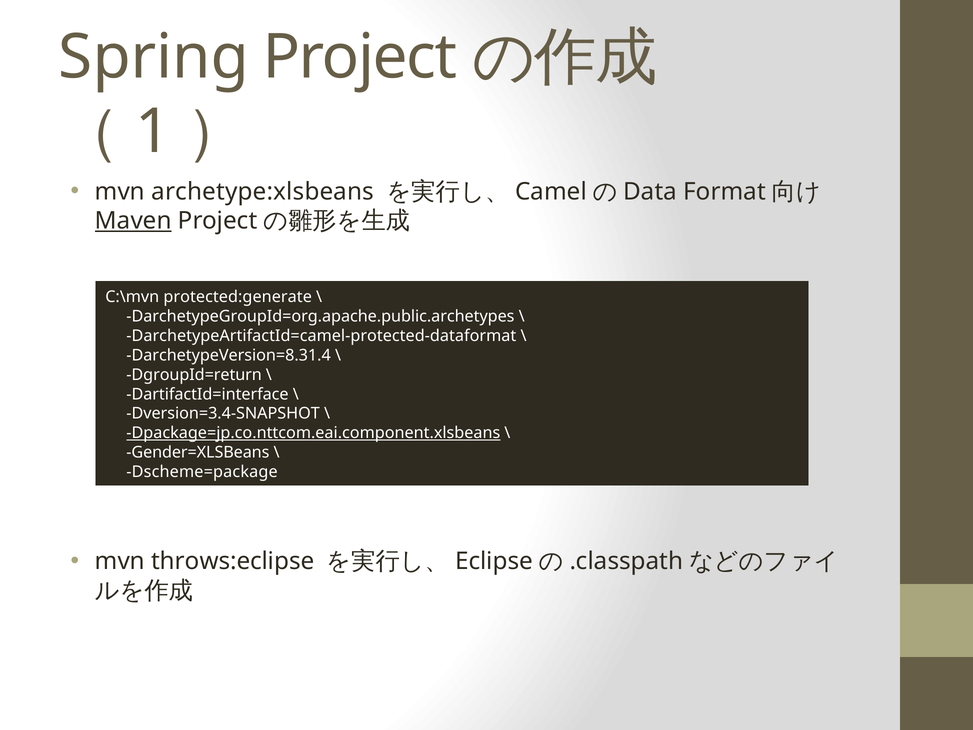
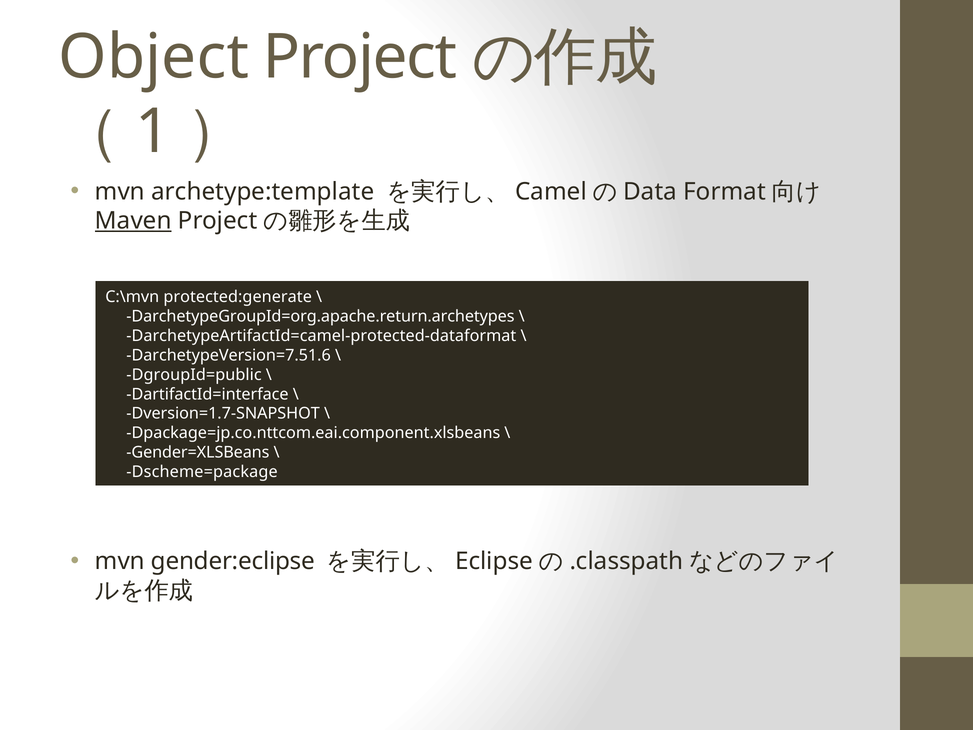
Spring: Spring -> Object
archetype:xlsbeans: archetype:xlsbeans -> archetype:template
DarchetypeGroupId=org.apache.public.archetypes: DarchetypeGroupId=org.apache.public.archetypes -> DarchetypeGroupId=org.apache.return.archetypes
DarchetypeVersion=8.31.4: DarchetypeVersion=8.31.4 -> DarchetypeVersion=7.51.6
DgroupId=return: DgroupId=return -> DgroupId=public
Dversion=3.4-SNAPSHOT: Dversion=3.4-SNAPSHOT -> Dversion=1.7-SNAPSHOT
Dpackage=jp.co.nttcom.eai.component.xlsbeans underline: present -> none
throws:eclipse: throws:eclipse -> gender:eclipse
